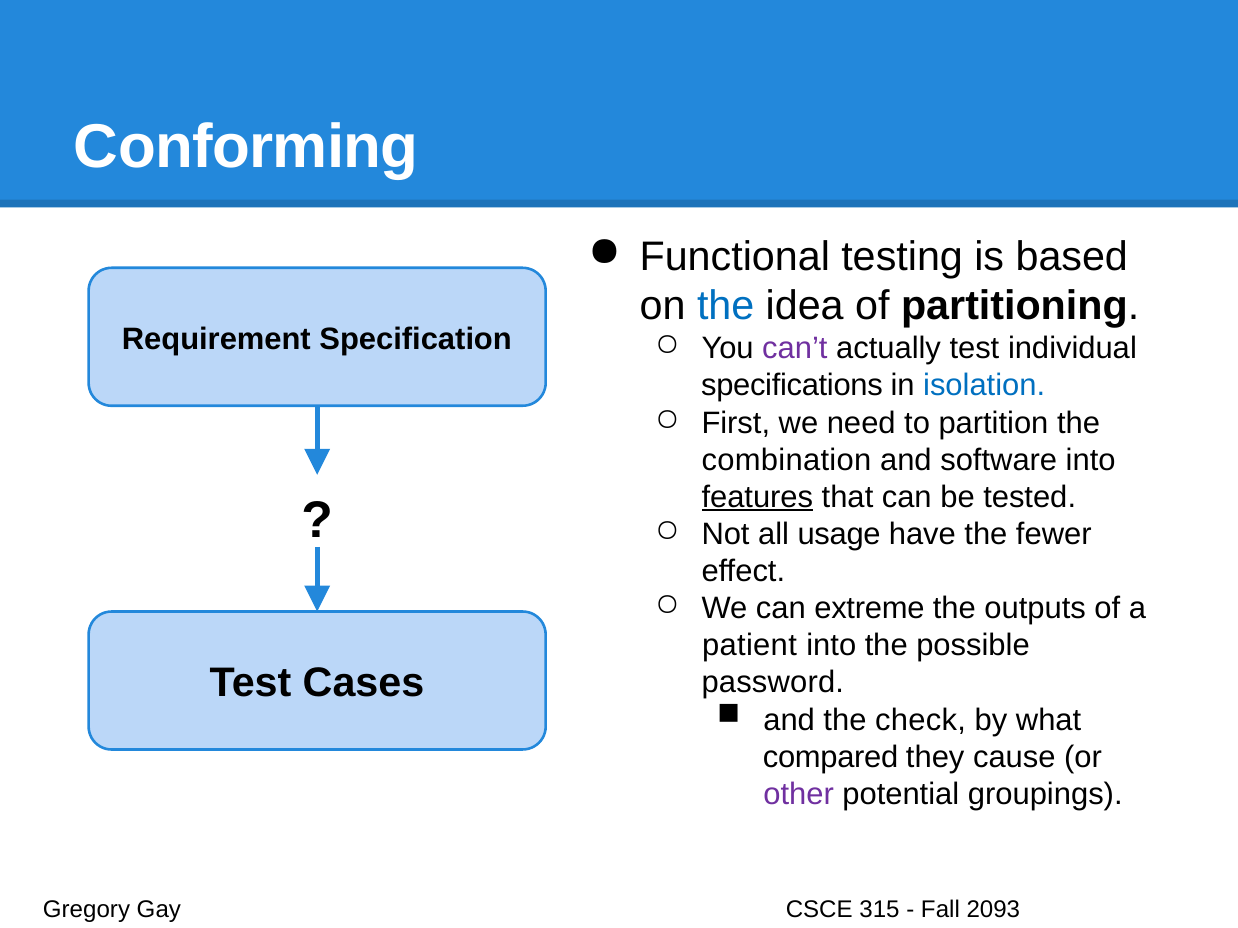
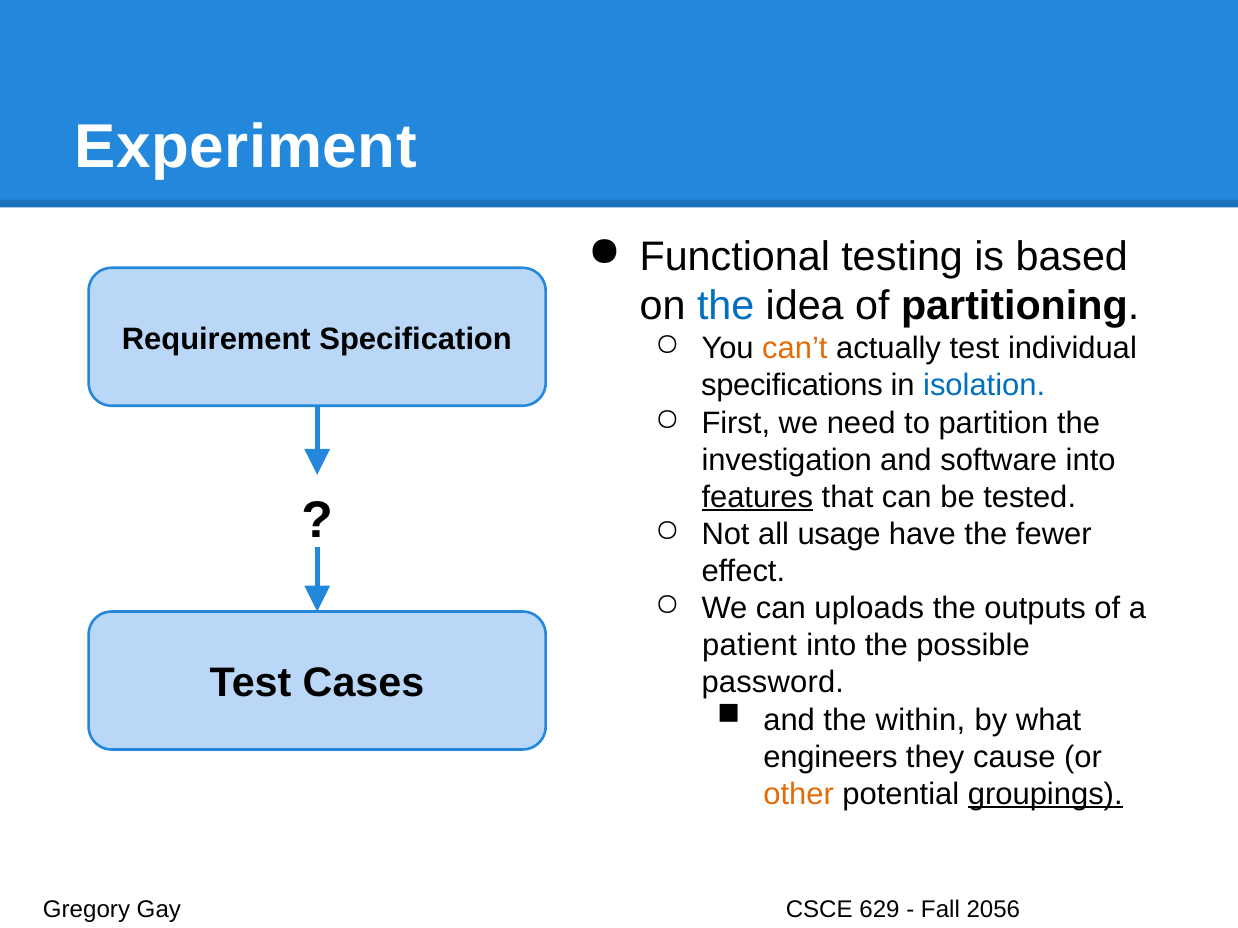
Conforming: Conforming -> Experiment
can’t colour: purple -> orange
combination: combination -> investigation
extreme: extreme -> uploads
check: check -> within
compared: compared -> engineers
other colour: purple -> orange
groupings underline: none -> present
315: 315 -> 629
2093: 2093 -> 2056
